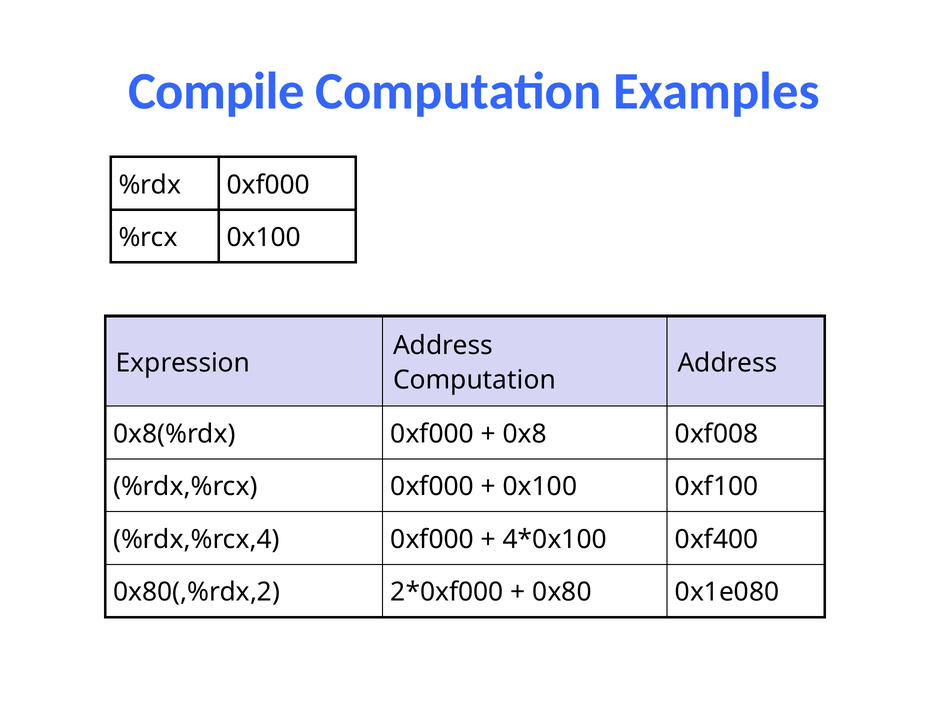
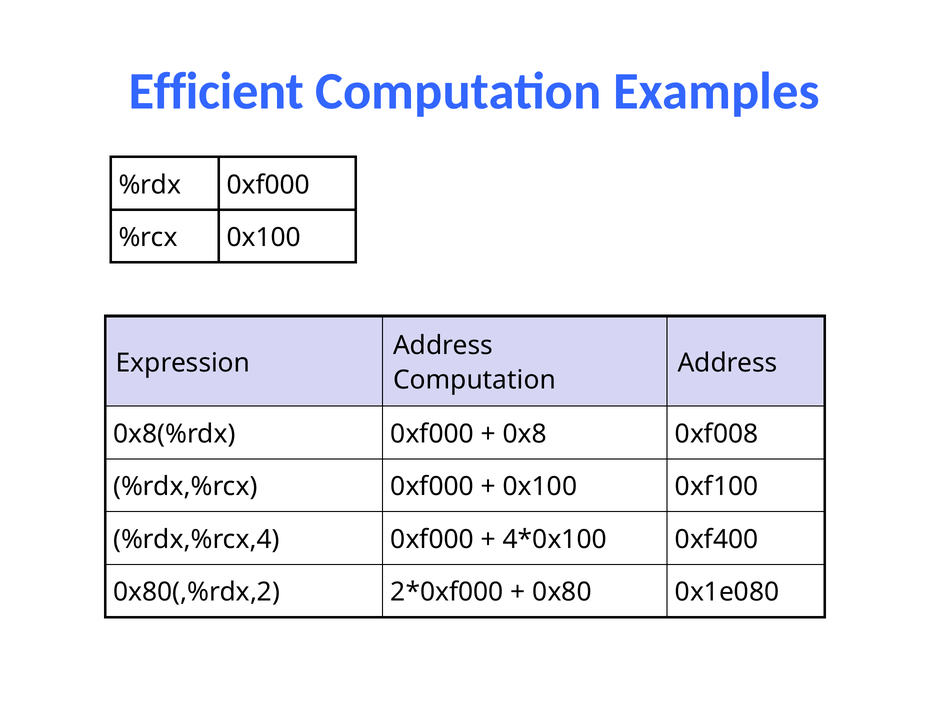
Compile: Compile -> Efficient
